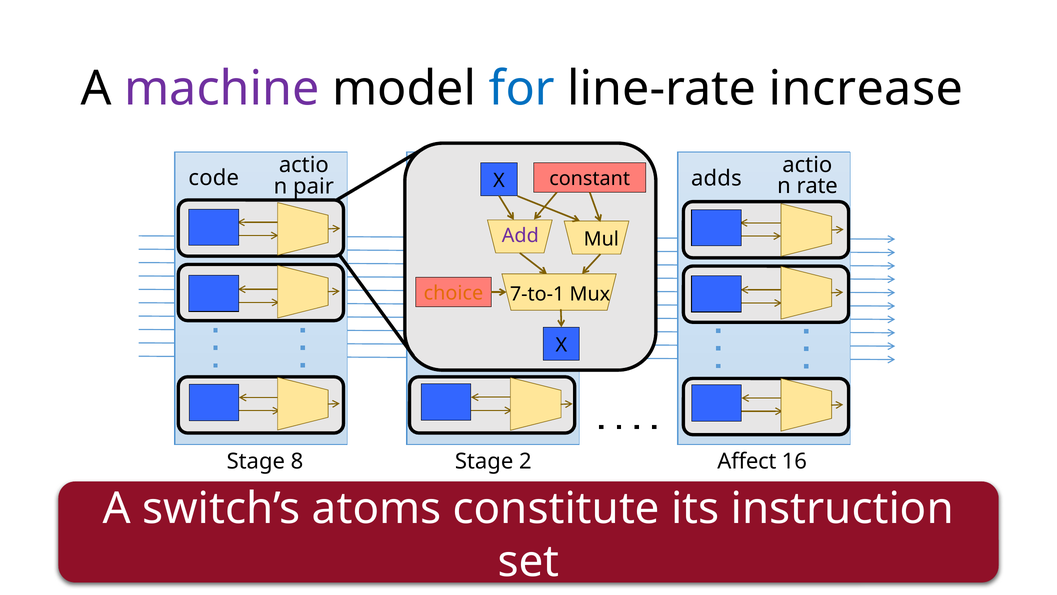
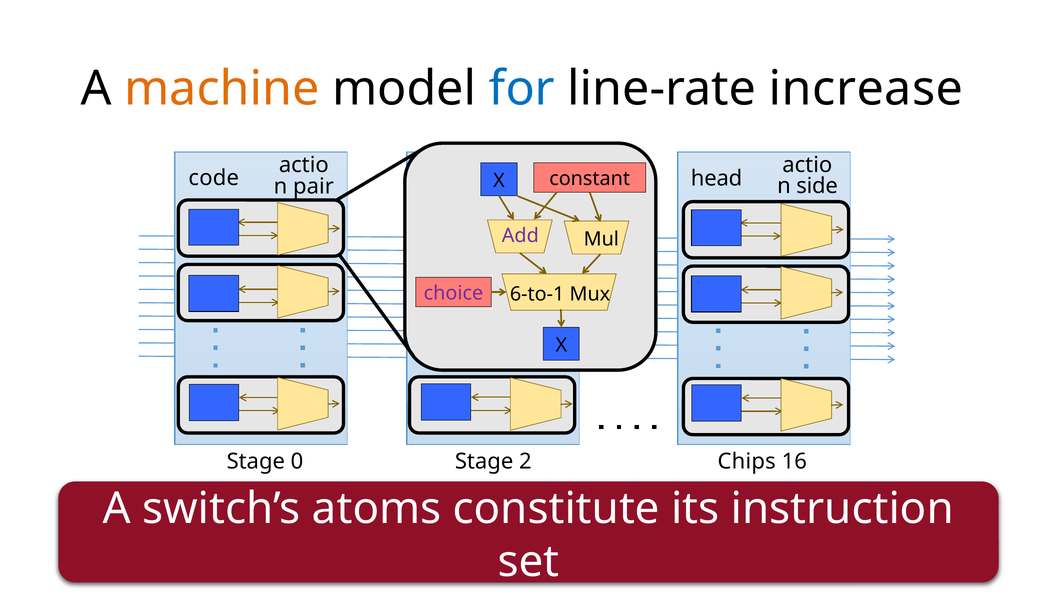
machine colour: purple -> orange
adds: adds -> head
rate: rate -> side
choice colour: orange -> purple
7-to-1: 7-to-1 -> 6-to-1
8: 8 -> 0
Affect: Affect -> Chips
